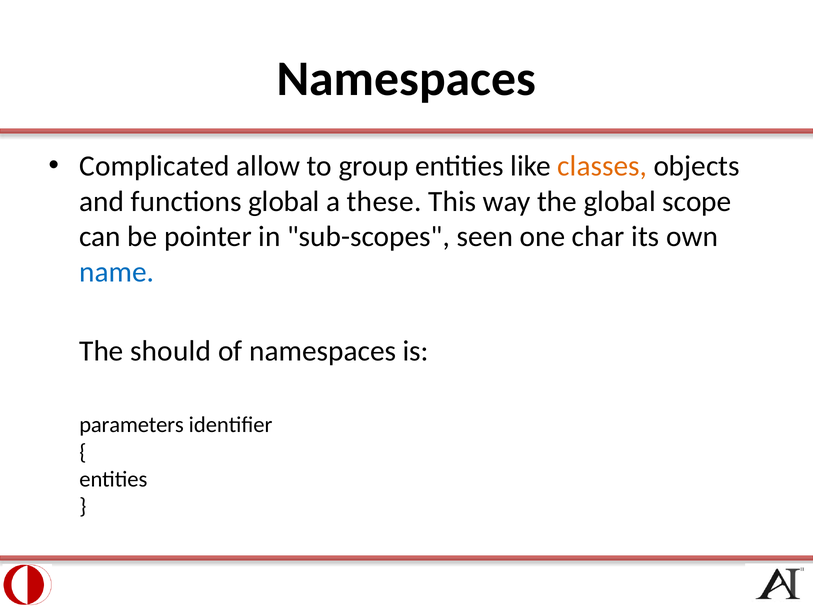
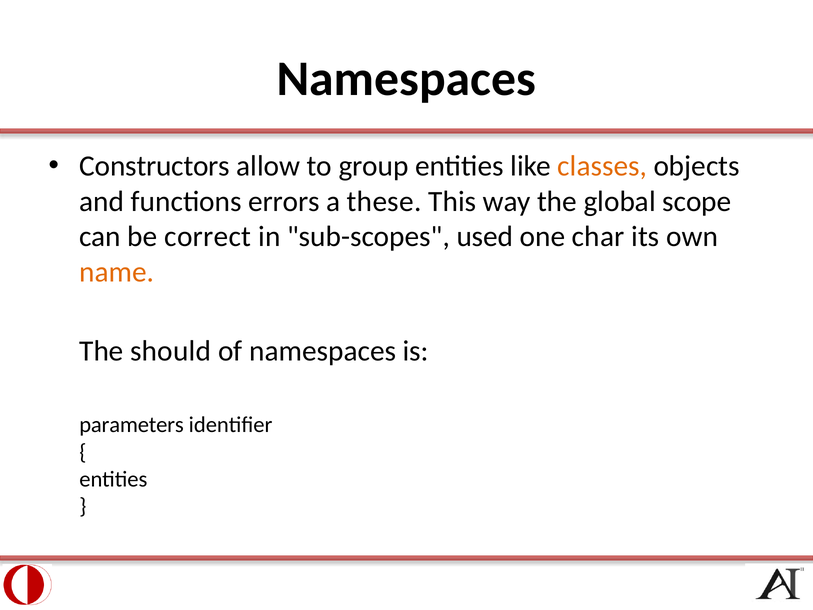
Complicated: Complicated -> Constructors
functions global: global -> errors
pointer: pointer -> correct
seen: seen -> used
name colour: blue -> orange
